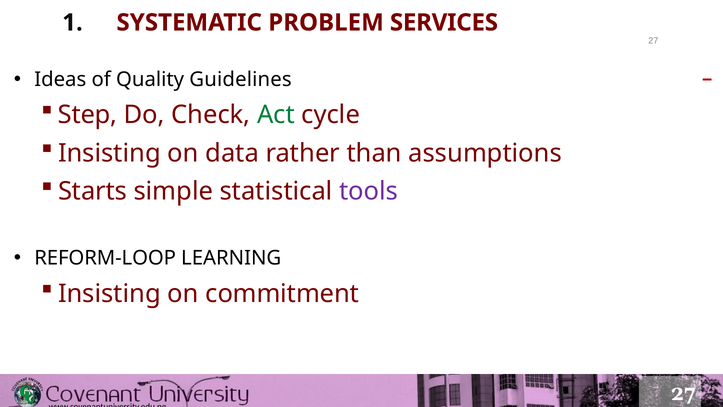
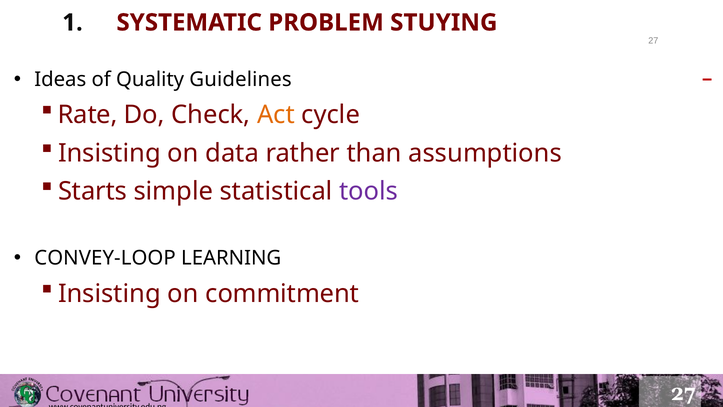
SERVICES: SERVICES -> STUYING
Step: Step -> Rate
Act colour: green -> orange
REFORM-LOOP: REFORM-LOOP -> CONVEY-LOOP
